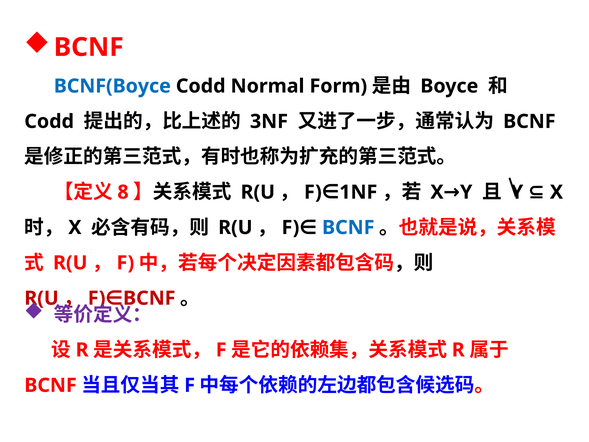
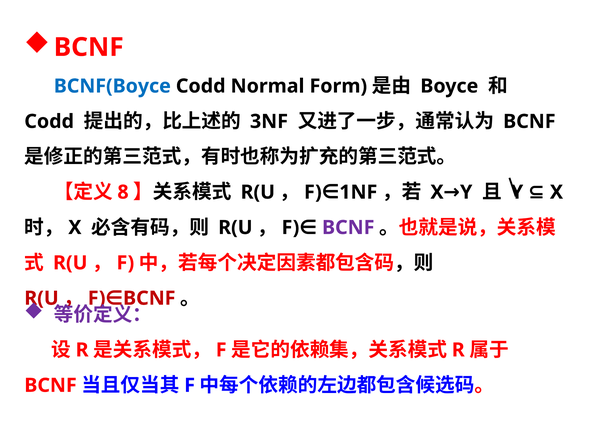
BCNF at (348, 227) colour: blue -> purple
